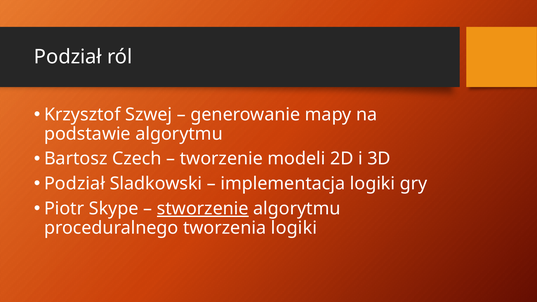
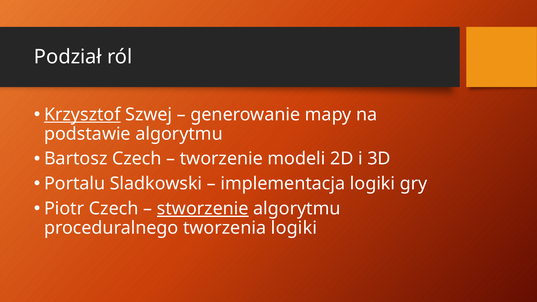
Krzysztof underline: none -> present
Podział at (75, 184): Podział -> Portalu
Piotr Skype: Skype -> Czech
